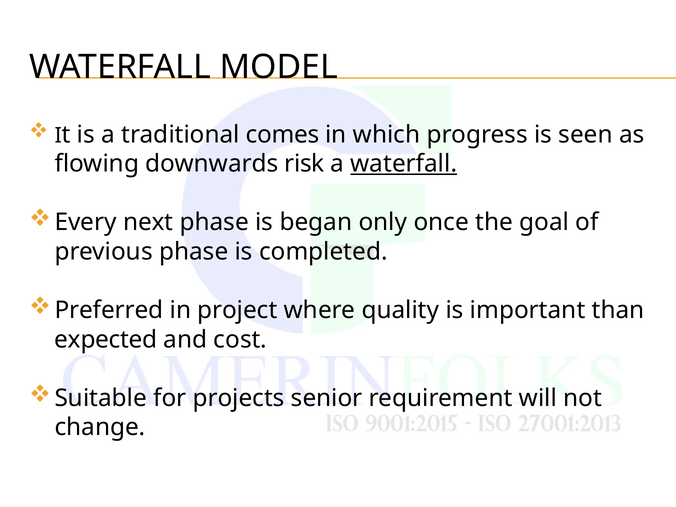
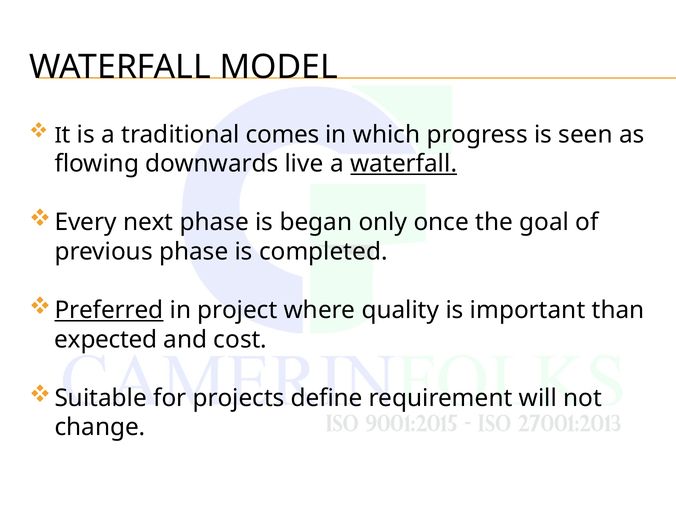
risk: risk -> live
Preferred underline: none -> present
senior: senior -> define
